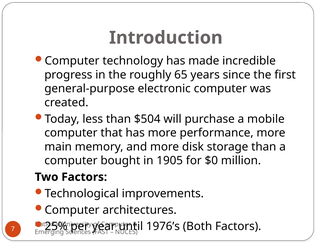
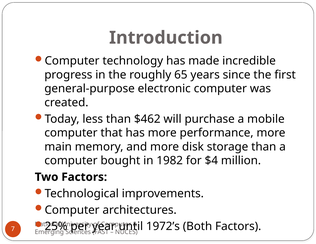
$504: $504 -> $462
1905: 1905 -> 1982
$0: $0 -> $4
1976’s: 1976’s -> 1972’s
